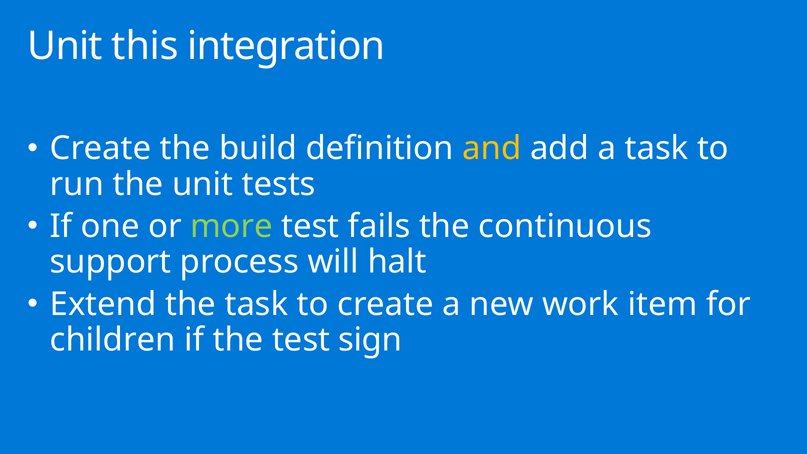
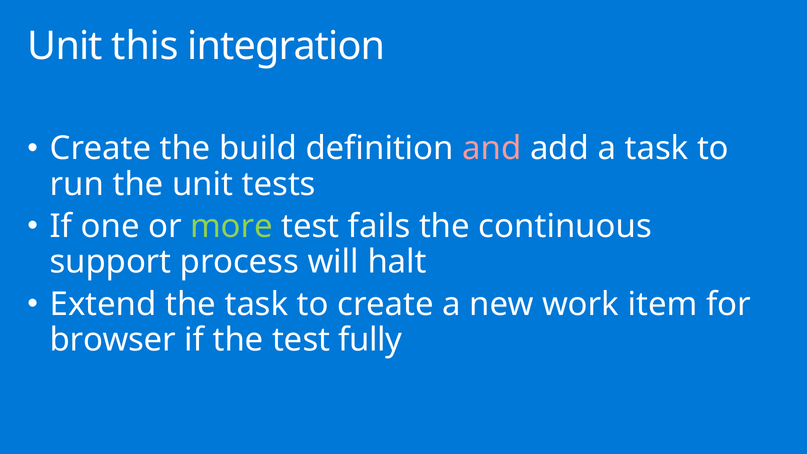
and colour: yellow -> pink
children: children -> browser
sign: sign -> fully
